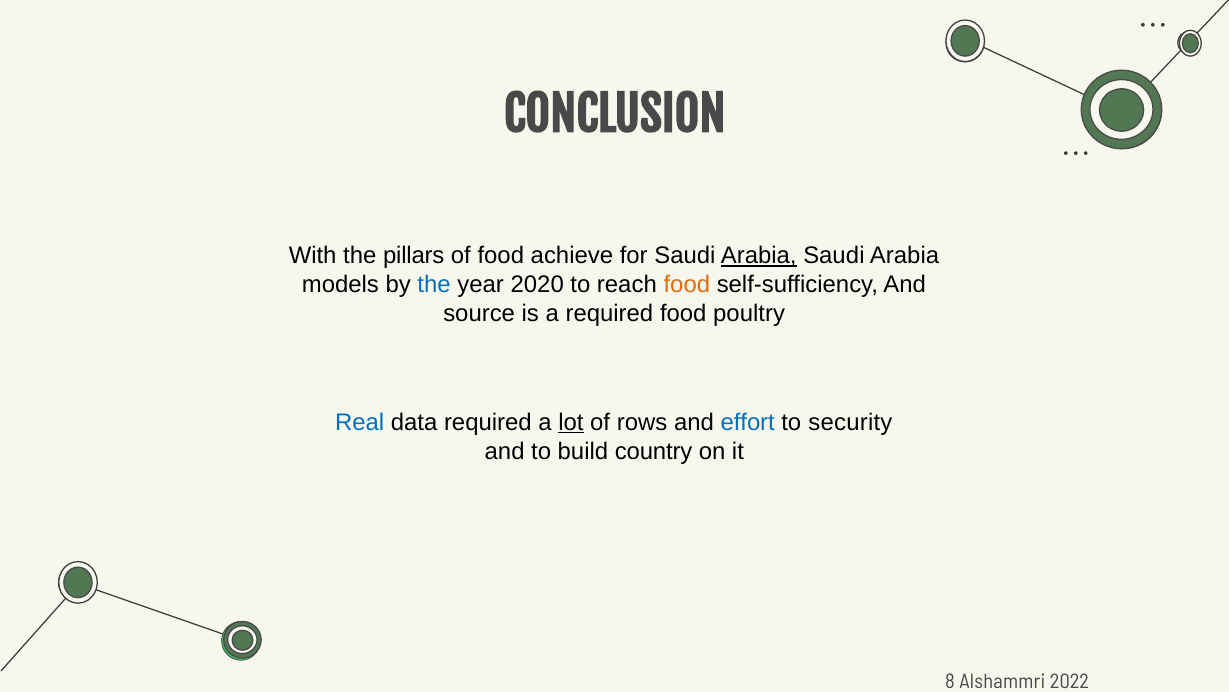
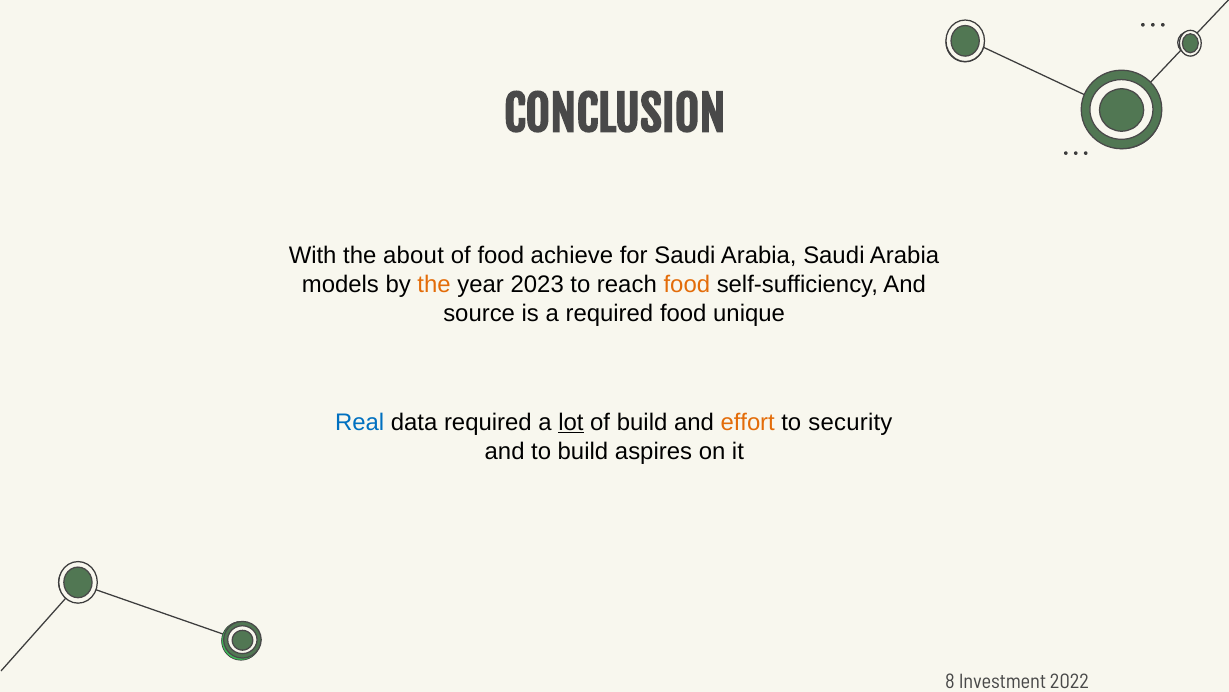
pillars: pillars -> about
Arabia at (759, 256) underline: present -> none
the at (434, 284) colour: blue -> orange
2020: 2020 -> 2023
poultry: poultry -> unique
of rows: rows -> build
effort colour: blue -> orange
country: country -> aspires
Alshammri: Alshammri -> Investment
